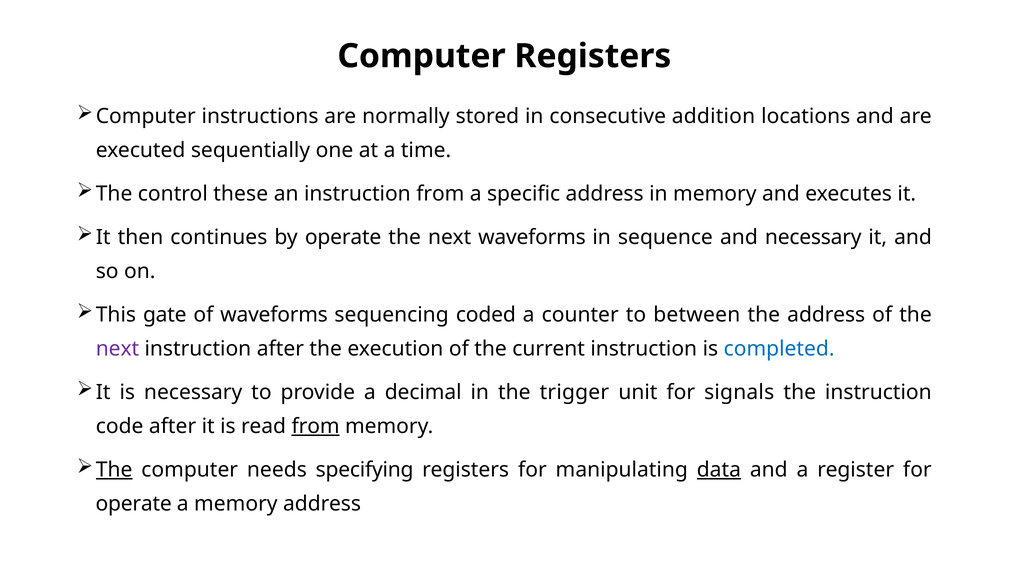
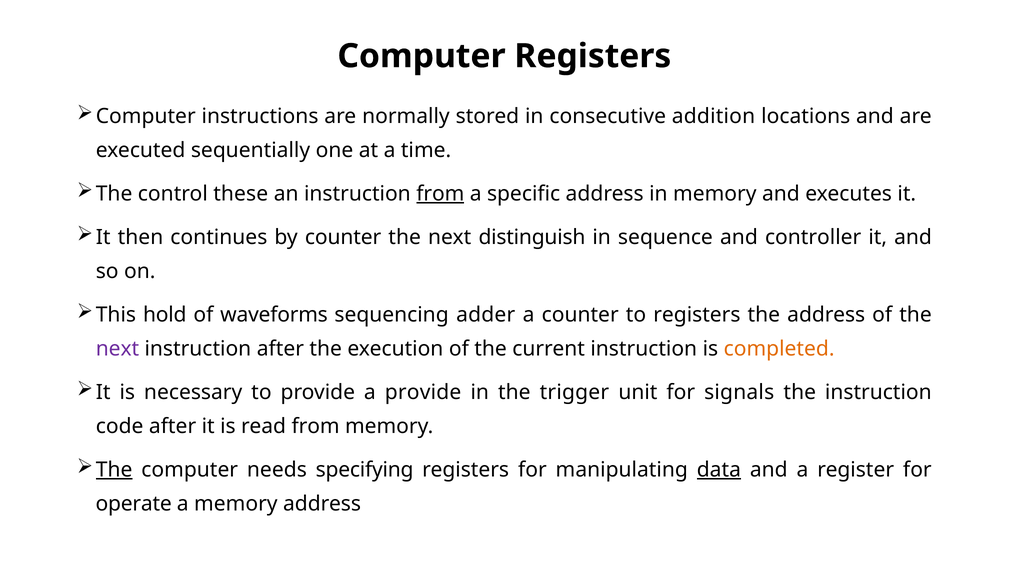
from at (440, 194) underline: none -> present
by operate: operate -> counter
next waveforms: waveforms -> distinguish
and necessary: necessary -> controller
gate: gate -> hold
coded: coded -> adder
to between: between -> registers
completed colour: blue -> orange
a decimal: decimal -> provide
from at (316, 427) underline: present -> none
